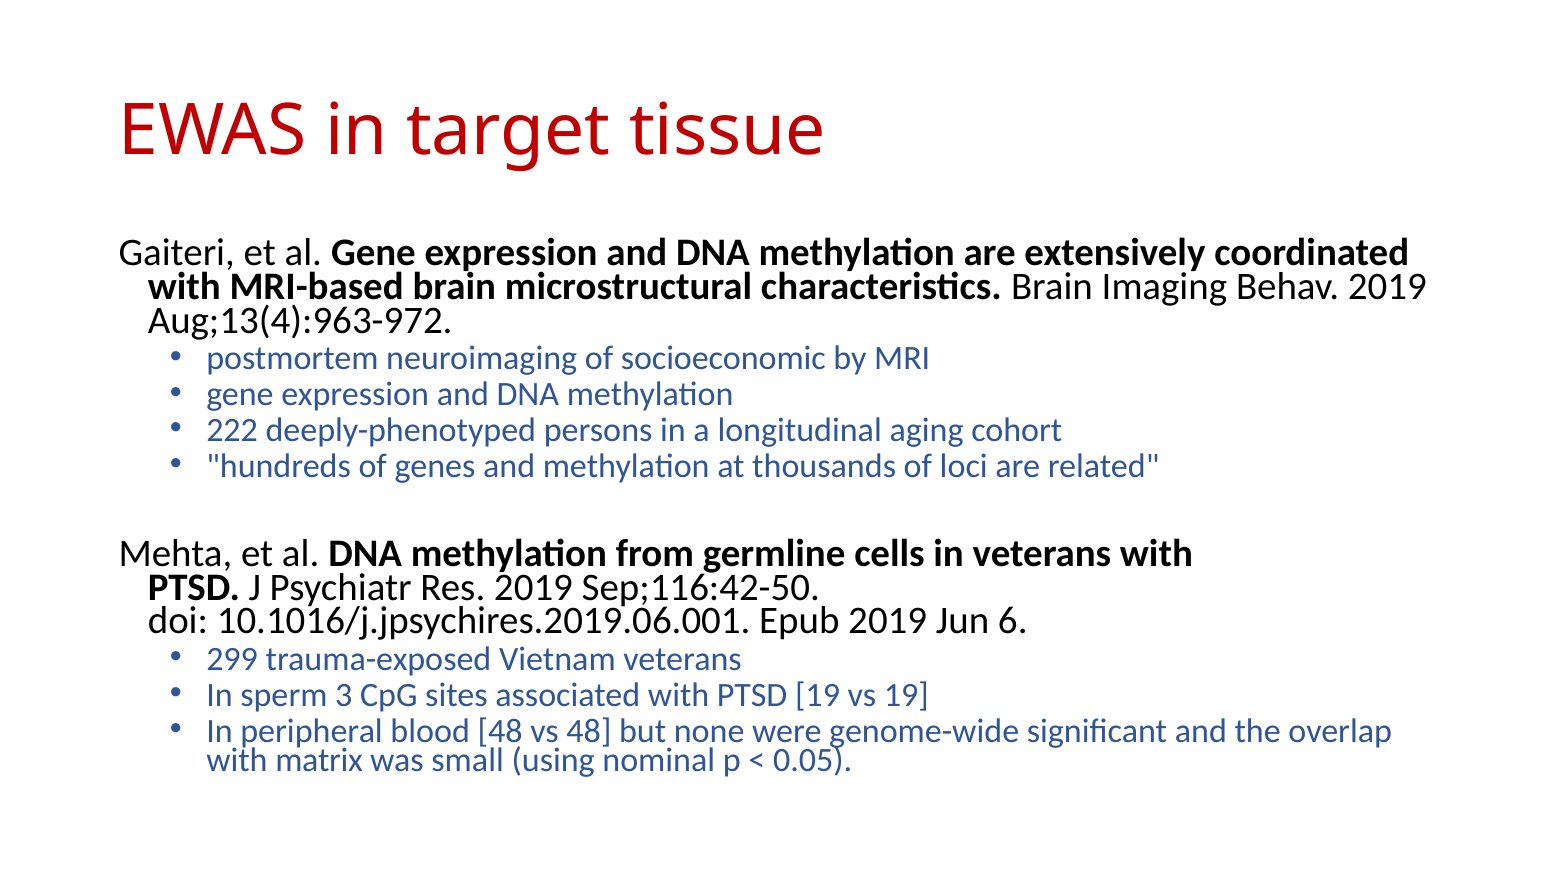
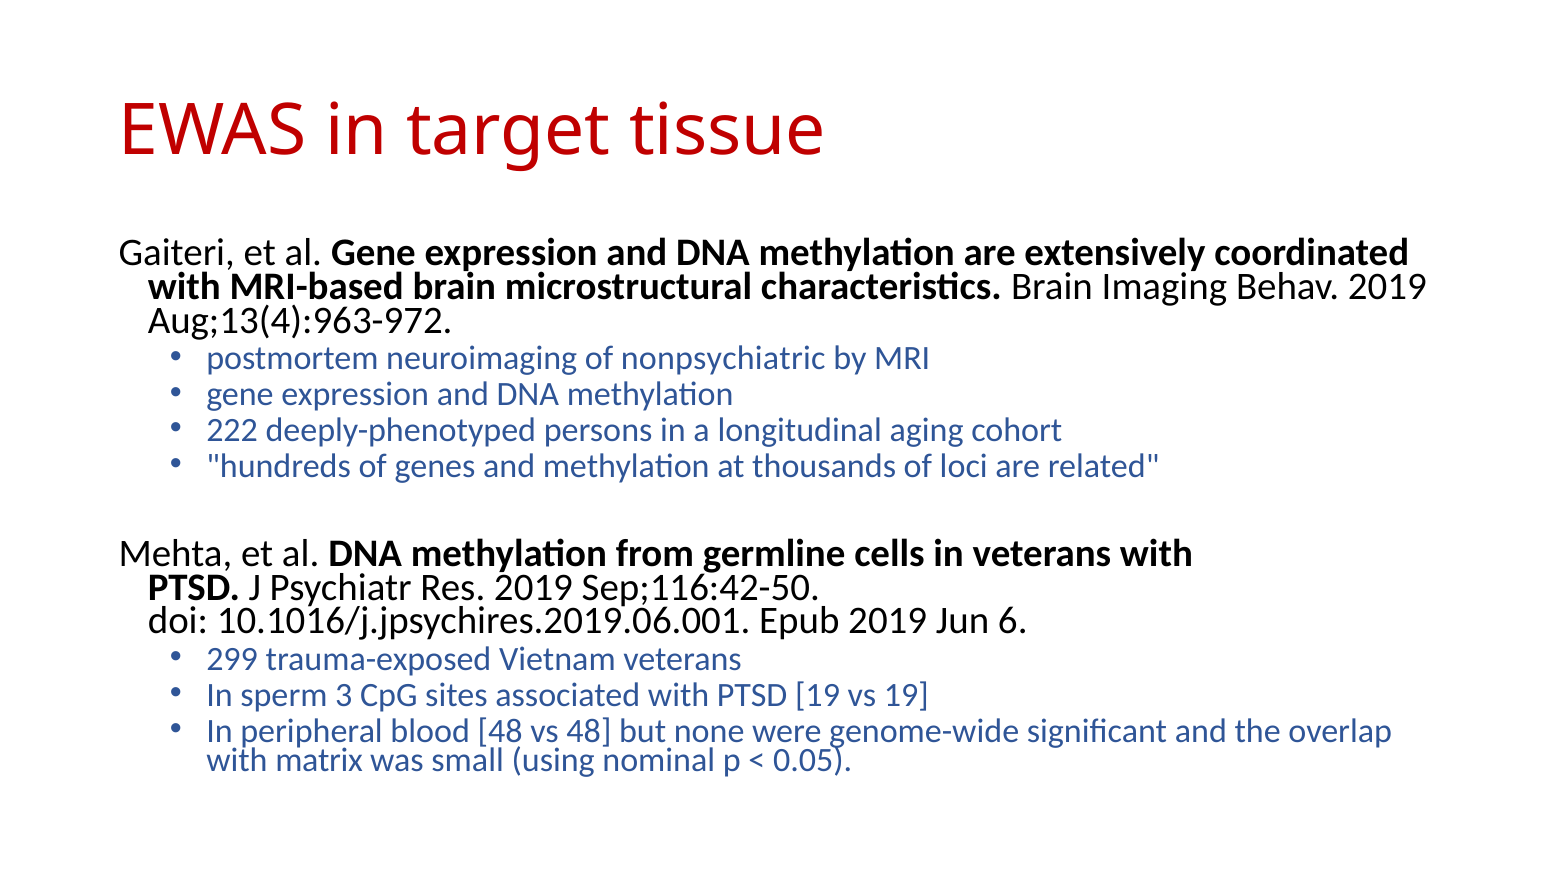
socioeconomic: socioeconomic -> nonpsychiatric
